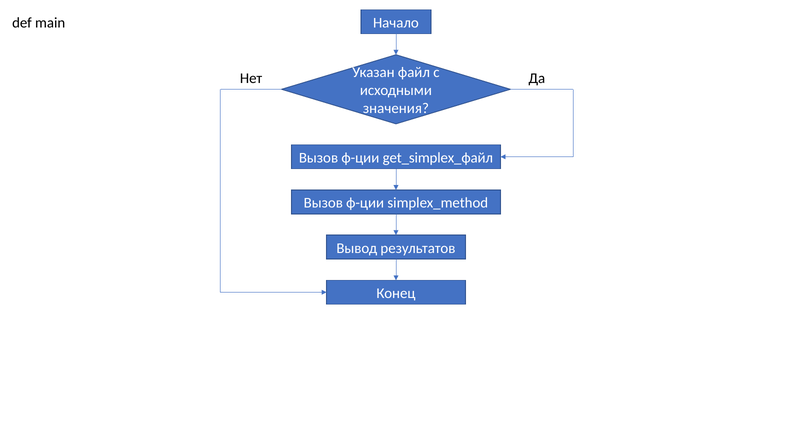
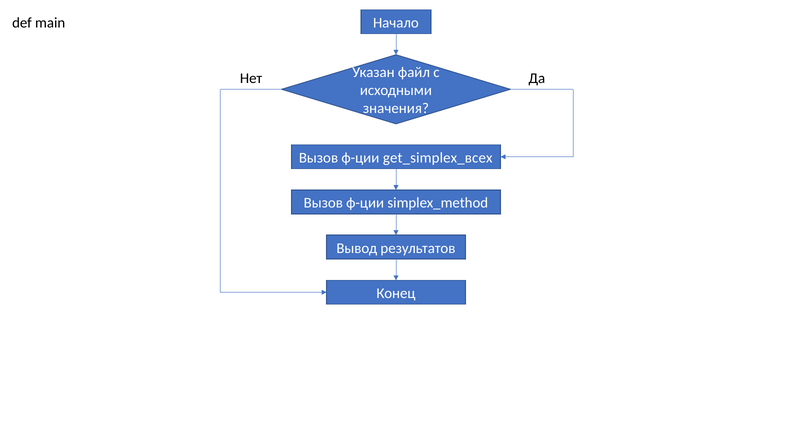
get_simplex_файл: get_simplex_файл -> get_simplex_всех
